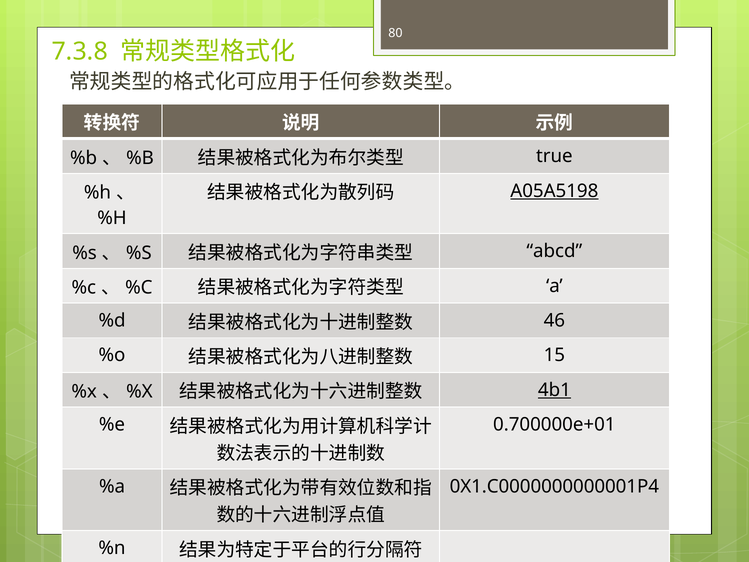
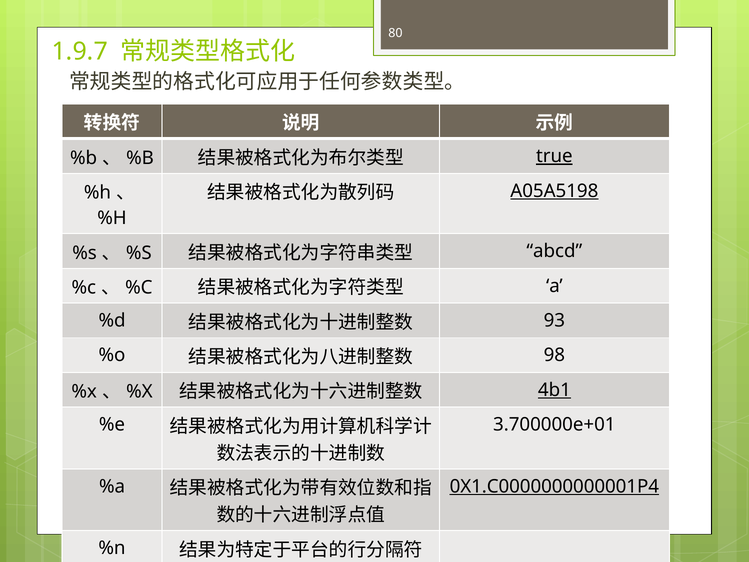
7.3.8: 7.3.8 -> 1.9.7
true underline: none -> present
46: 46 -> 93
15: 15 -> 98
0.700000e+01: 0.700000e+01 -> 3.700000e+01
0X1.C0000000000001P4 underline: none -> present
